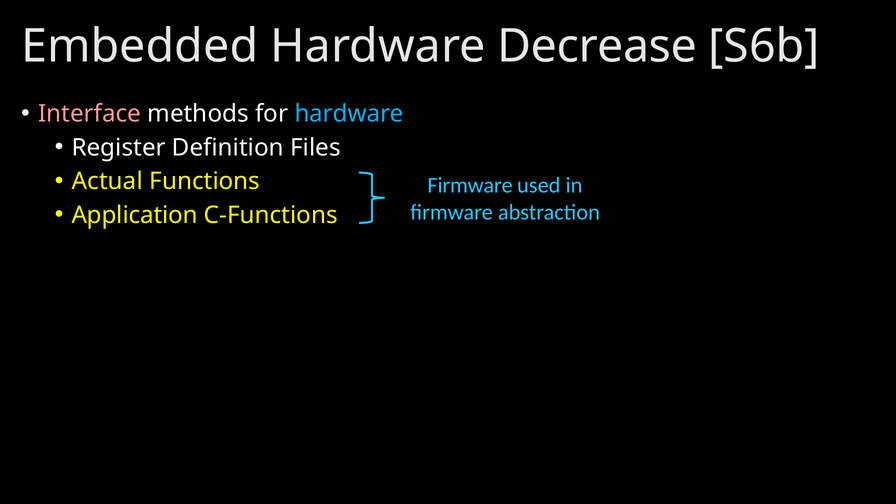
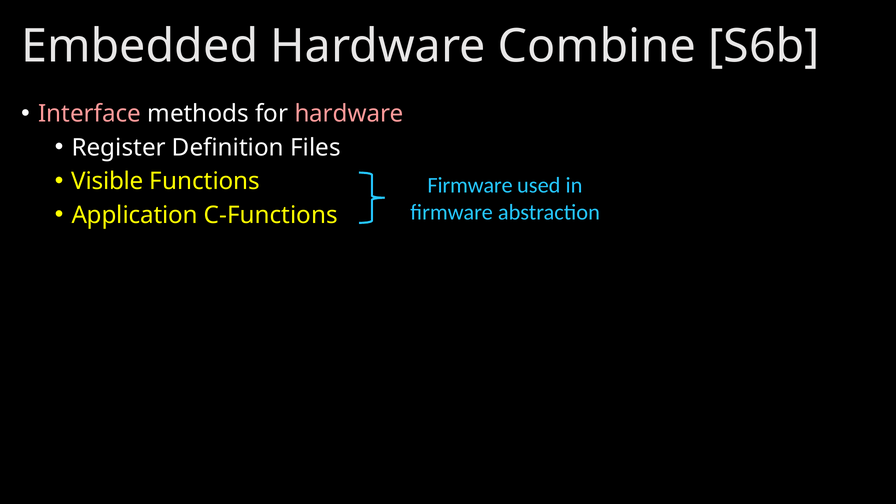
Decrease: Decrease -> Combine
hardware at (349, 114) colour: light blue -> pink
Actual: Actual -> Visible
